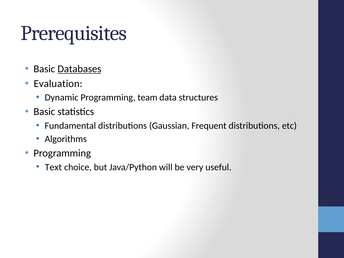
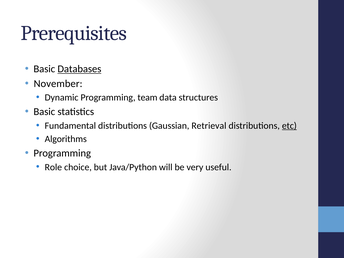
Evaluation: Evaluation -> November
Frequent: Frequent -> Retrieval
etc underline: none -> present
Text: Text -> Role
